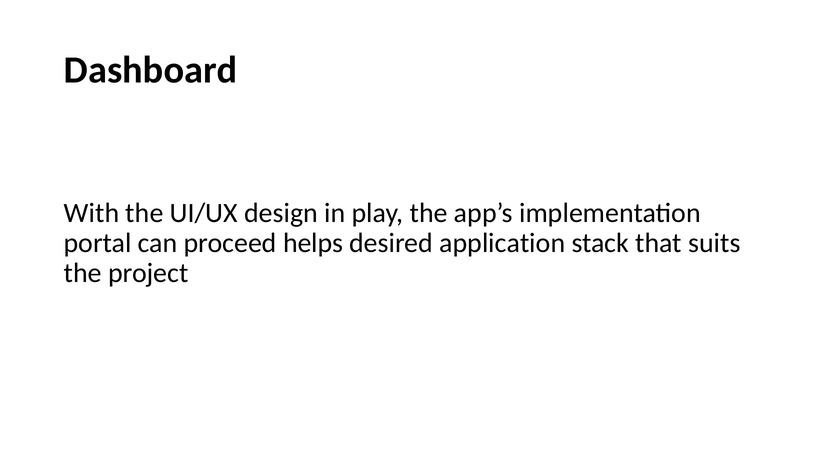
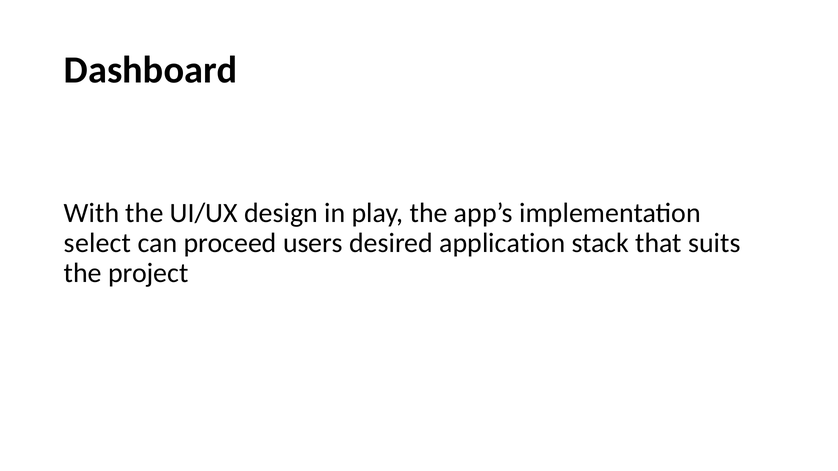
portal: portal -> select
helps: helps -> users
